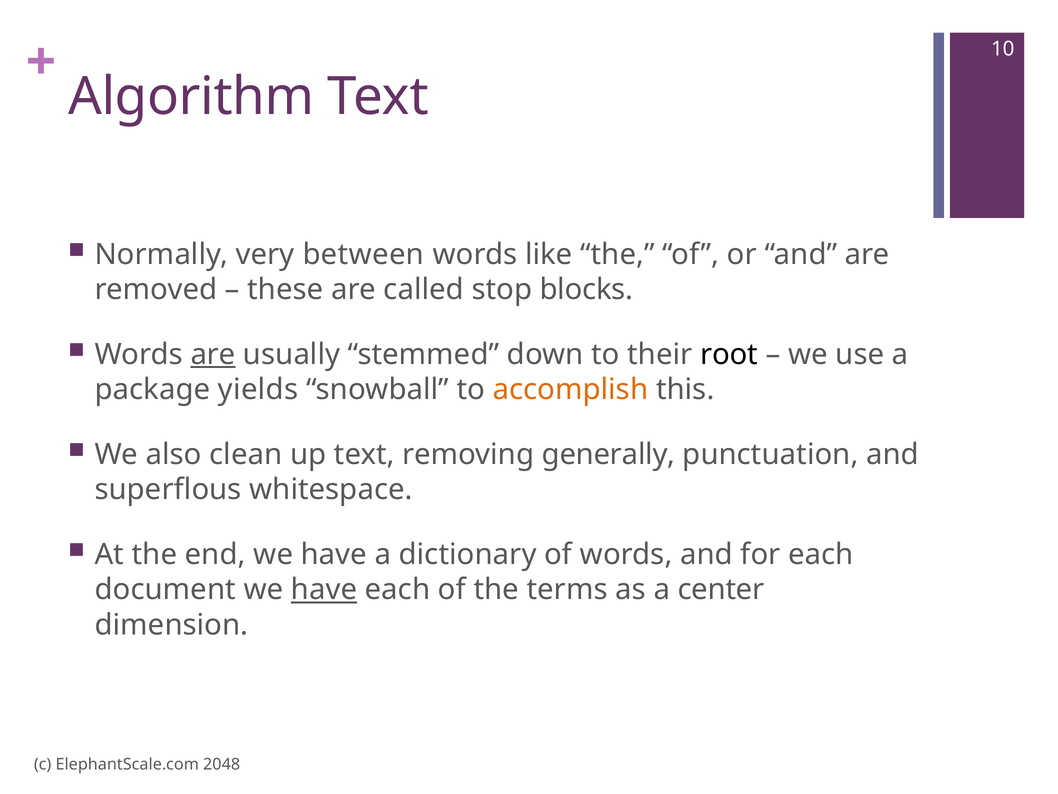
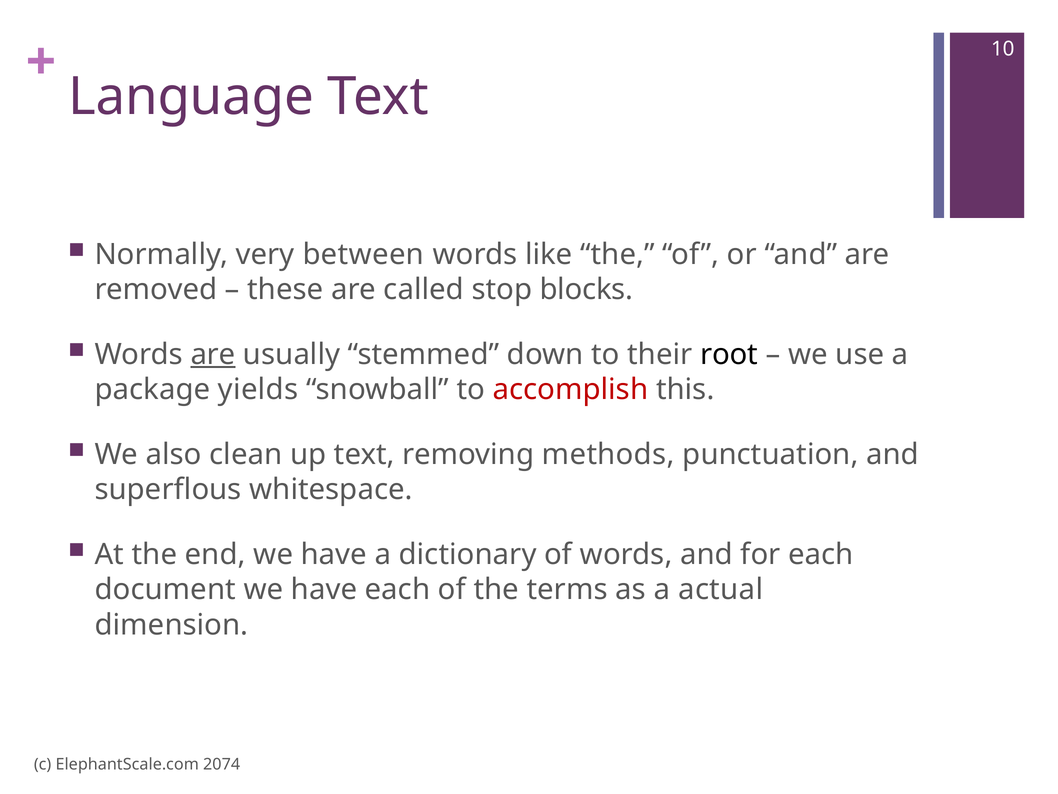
Algorithm: Algorithm -> Language
accomplish colour: orange -> red
generally: generally -> methods
have at (324, 589) underline: present -> none
center: center -> actual
2048: 2048 -> 2074
